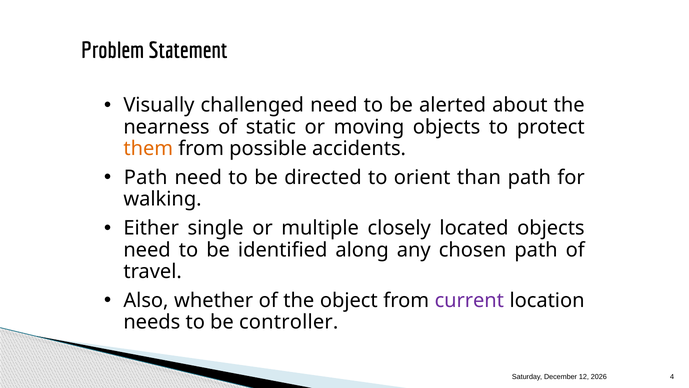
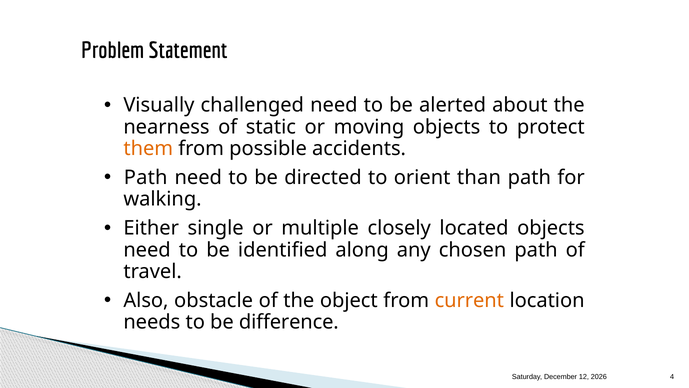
whether: whether -> obstacle
current colour: purple -> orange
controller: controller -> difference
